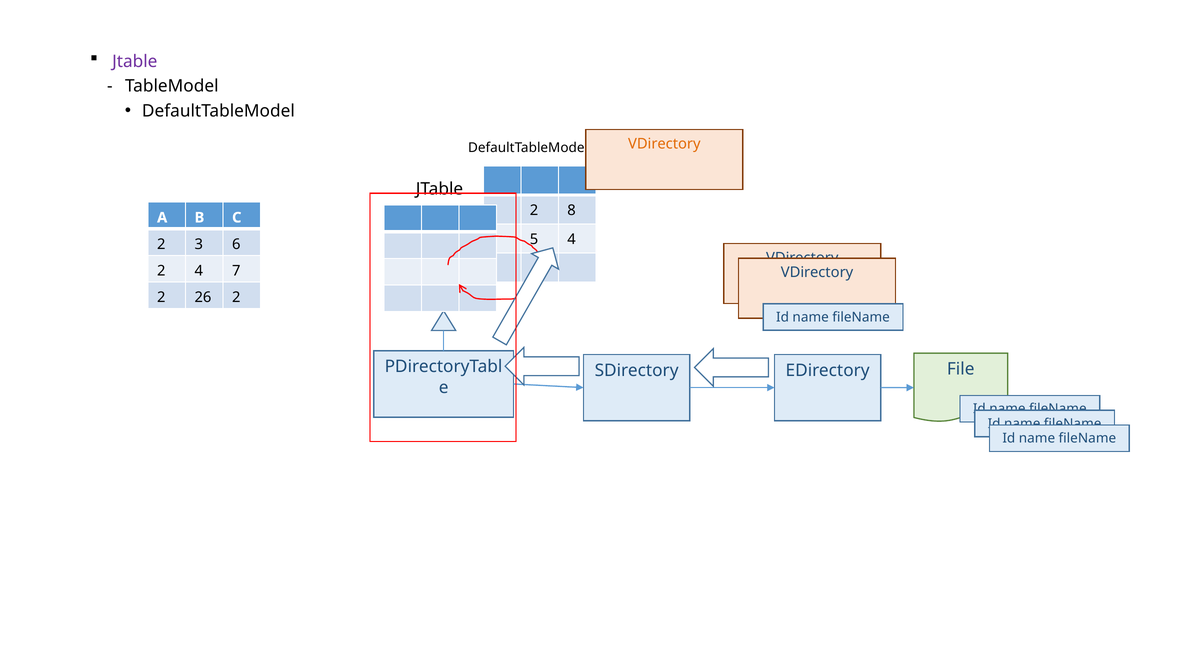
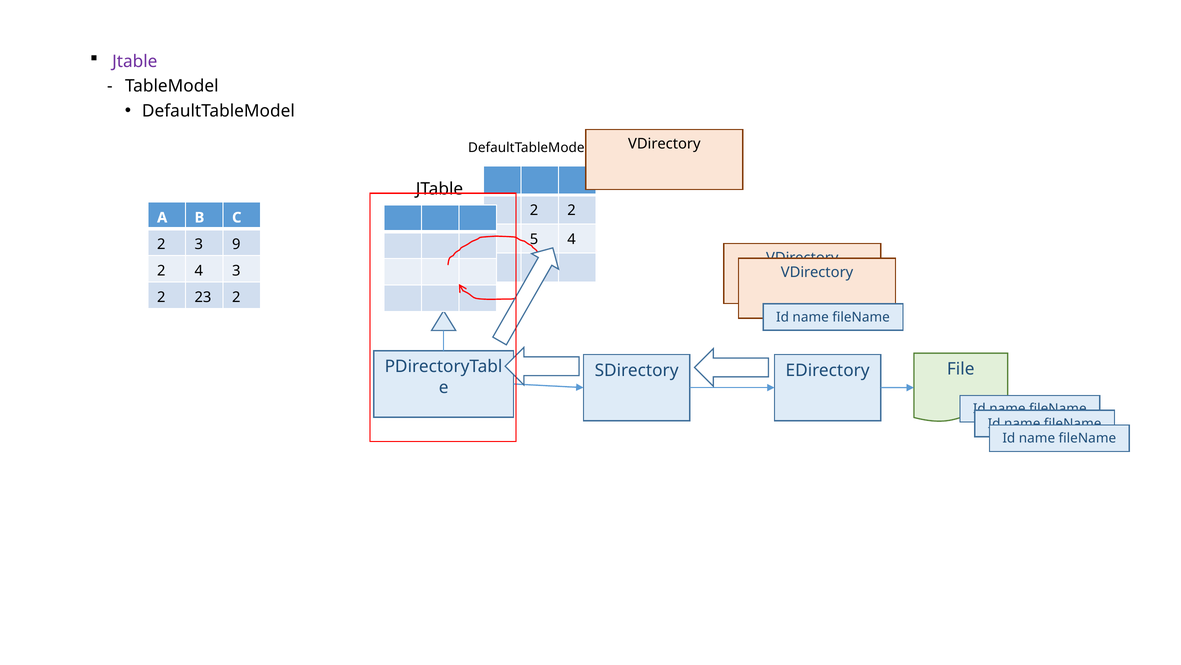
VDirectory at (664, 144) colour: orange -> black
2 8: 8 -> 2
6: 6 -> 9
4 7: 7 -> 3
26: 26 -> 23
